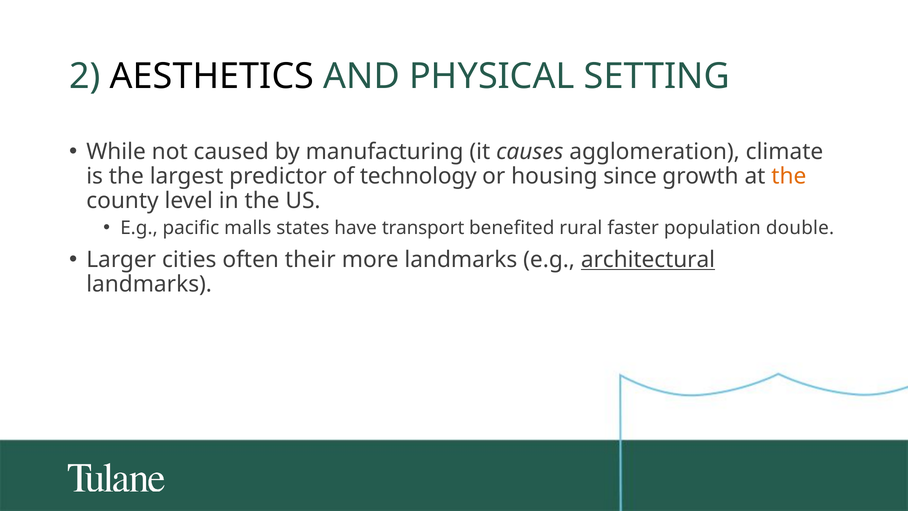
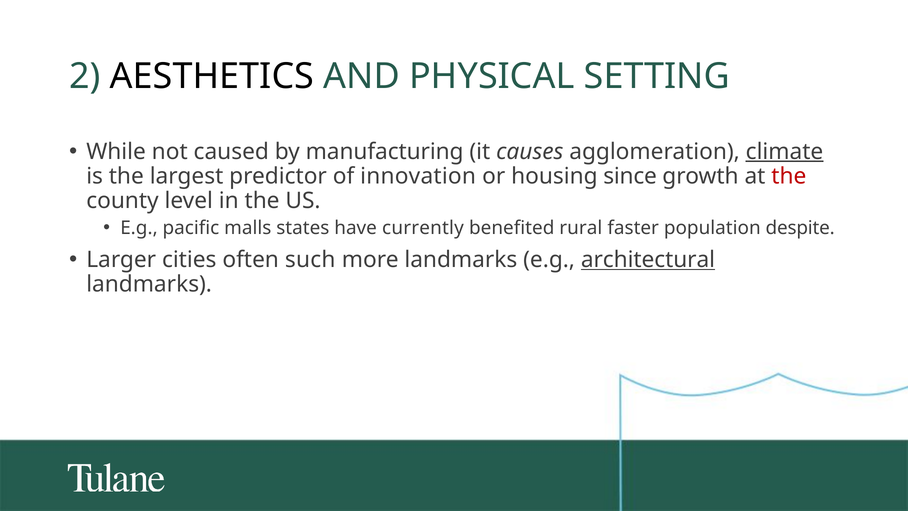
climate underline: none -> present
technology: technology -> innovation
the at (789, 176) colour: orange -> red
transport: transport -> currently
double: double -> despite
their: their -> such
